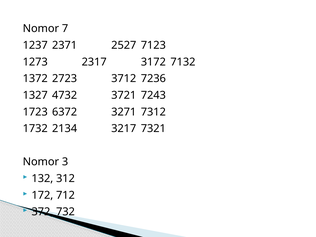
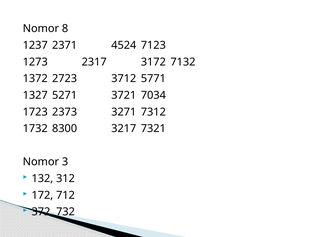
7: 7 -> 8
2527: 2527 -> 4524
7236: 7236 -> 5771
4732: 4732 -> 5271
7243: 7243 -> 7034
6372: 6372 -> 2373
2134: 2134 -> 8300
